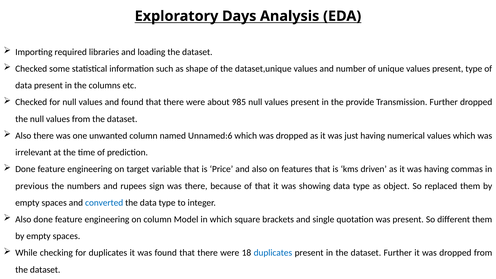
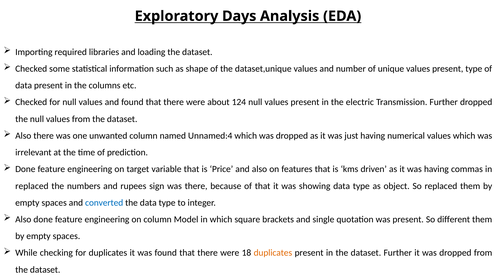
985: 985 -> 124
provide: provide -> electric
Unnamed:6: Unnamed:6 -> Unnamed:4
previous at (32, 186): previous -> replaced
duplicates at (273, 253) colour: blue -> orange
